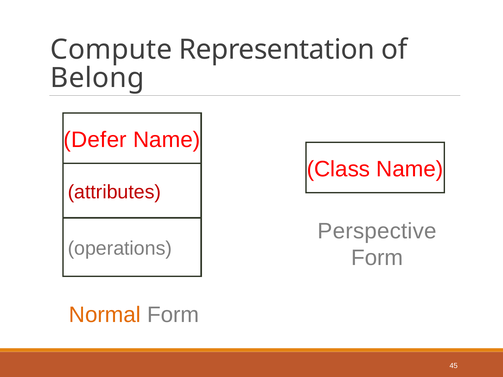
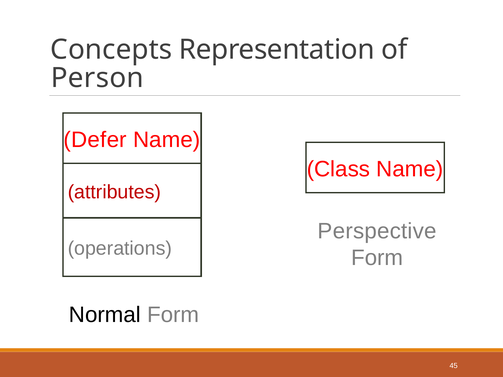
Compute: Compute -> Concepts
Belong: Belong -> Person
Normal colour: orange -> black
